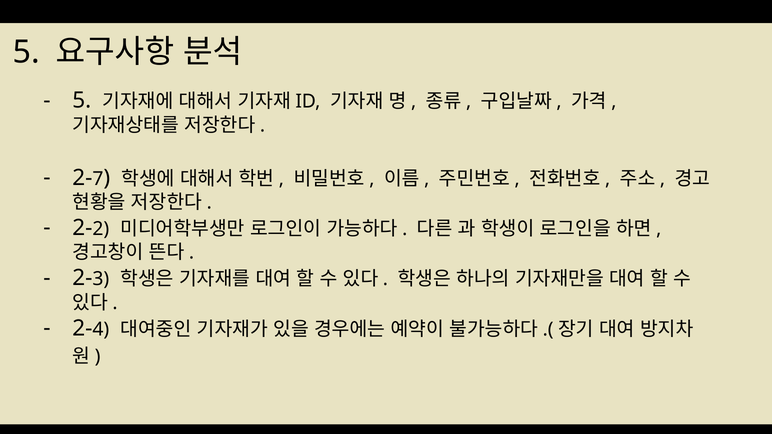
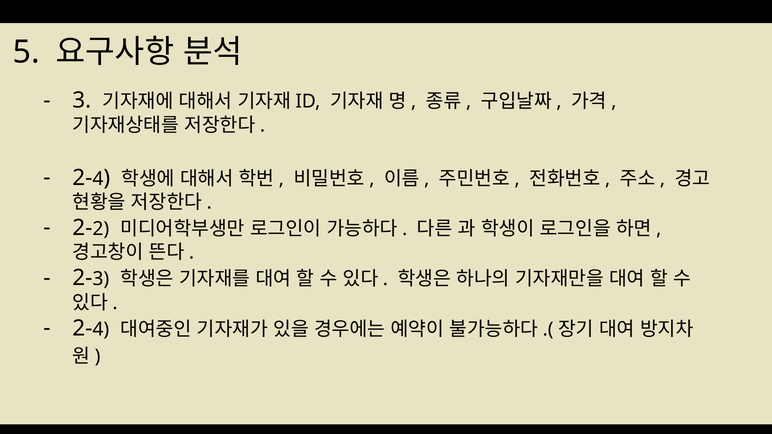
5 at (82, 100): 5 -> 3
7 at (98, 179): 7 -> 4
